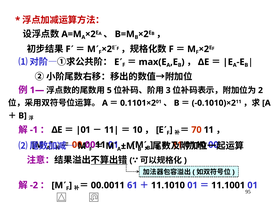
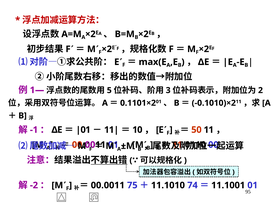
70: 70 -> 50
61: 61 -> 75
01 at (192, 186): 01 -> 74
